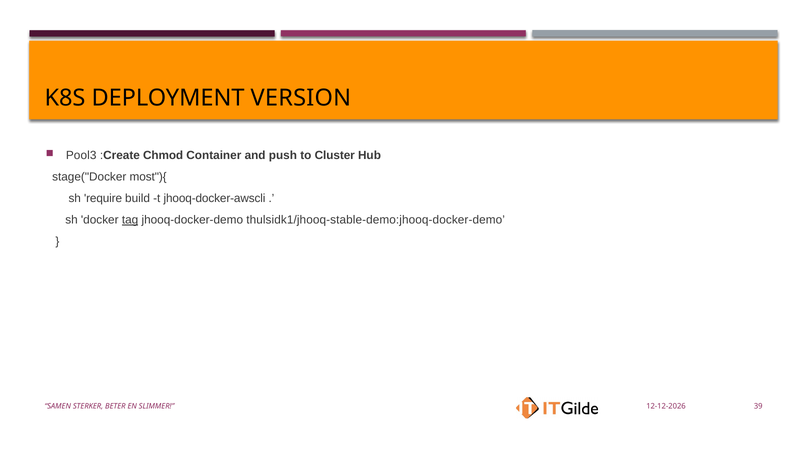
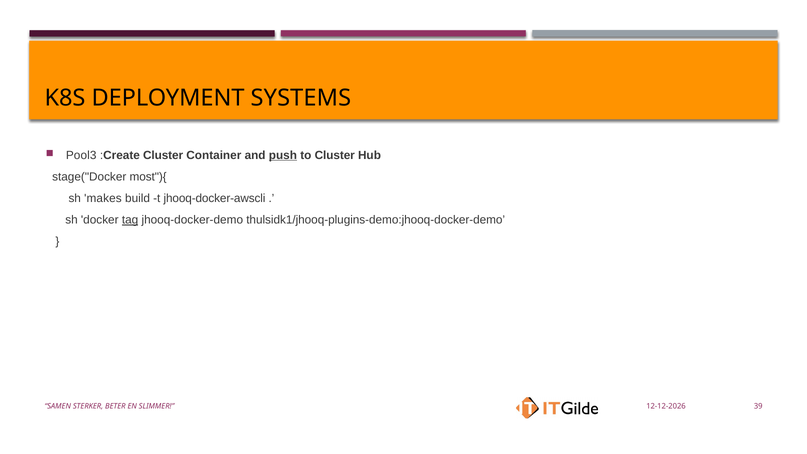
VERSION: VERSION -> SYSTEMS
:Create Chmod: Chmod -> Cluster
push underline: none -> present
require: require -> makes
thulsidk1/jhooq-stable-demo:jhooq-docker-demo: thulsidk1/jhooq-stable-demo:jhooq-docker-demo -> thulsidk1/jhooq-plugins-demo:jhooq-docker-demo
